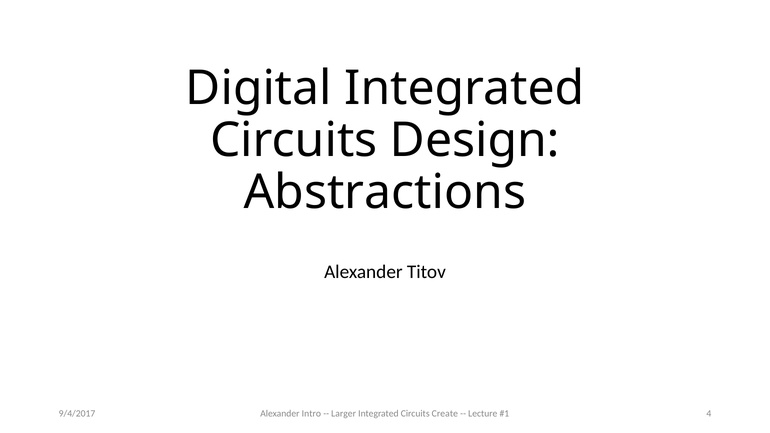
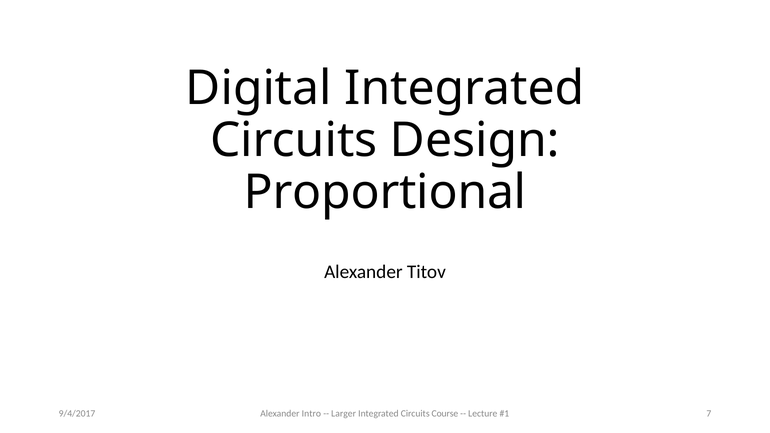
Abstractions: Abstractions -> Proportional
Create: Create -> Course
4: 4 -> 7
